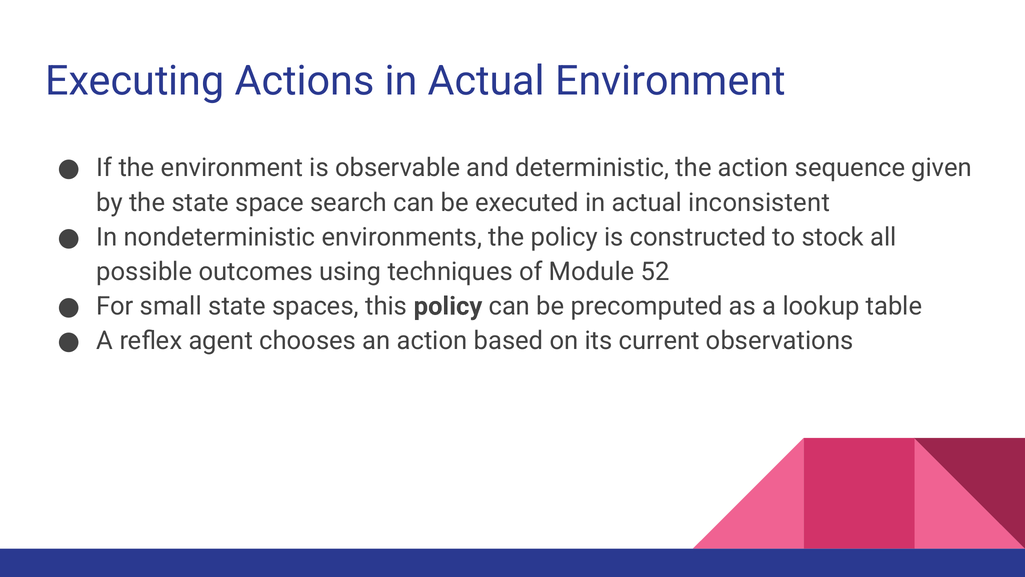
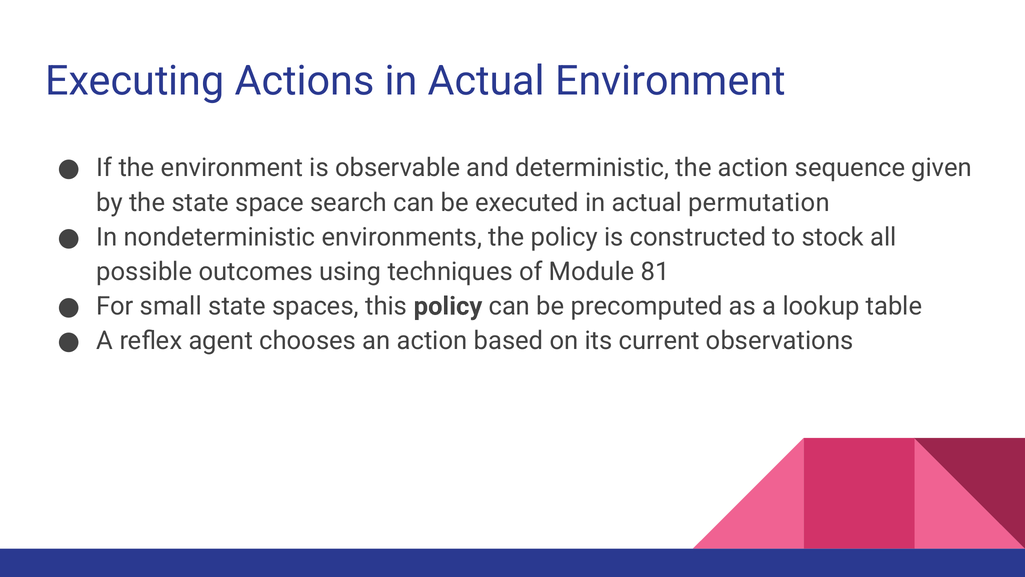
inconsistent: inconsistent -> permutation
52: 52 -> 81
